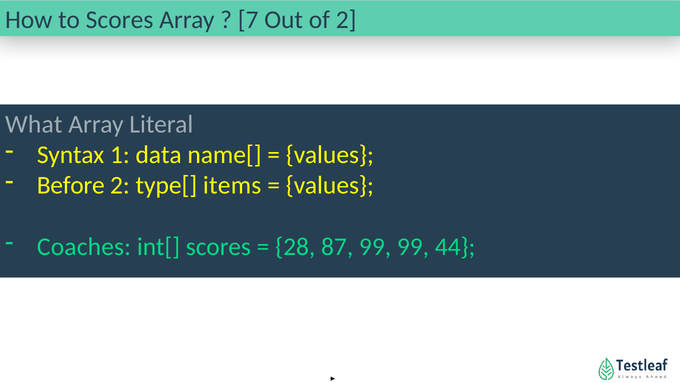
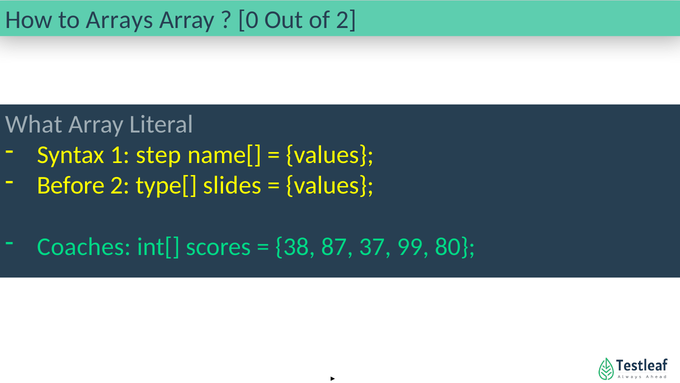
to Scores: Scores -> Arrays
7: 7 -> 0
data: data -> step
items: items -> slides
28: 28 -> 38
87 99: 99 -> 37
44: 44 -> 80
